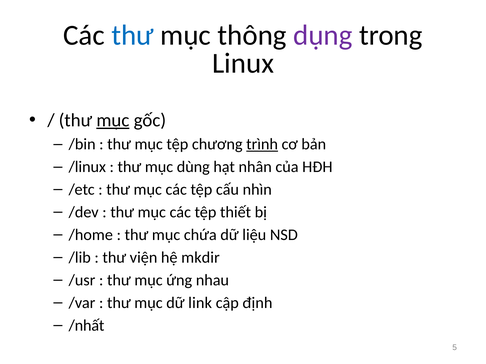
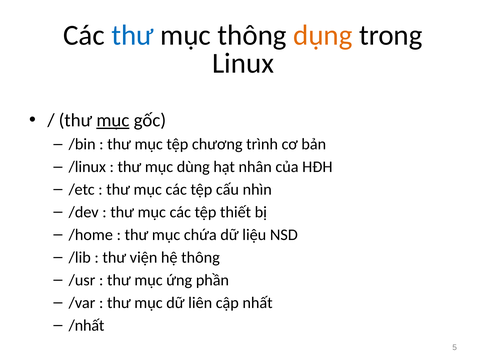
dụng colour: purple -> orange
trình underline: present -> none
hệ mkdir: mkdir -> thông
nhau: nhau -> phần
link: link -> liên
định: định -> nhất
